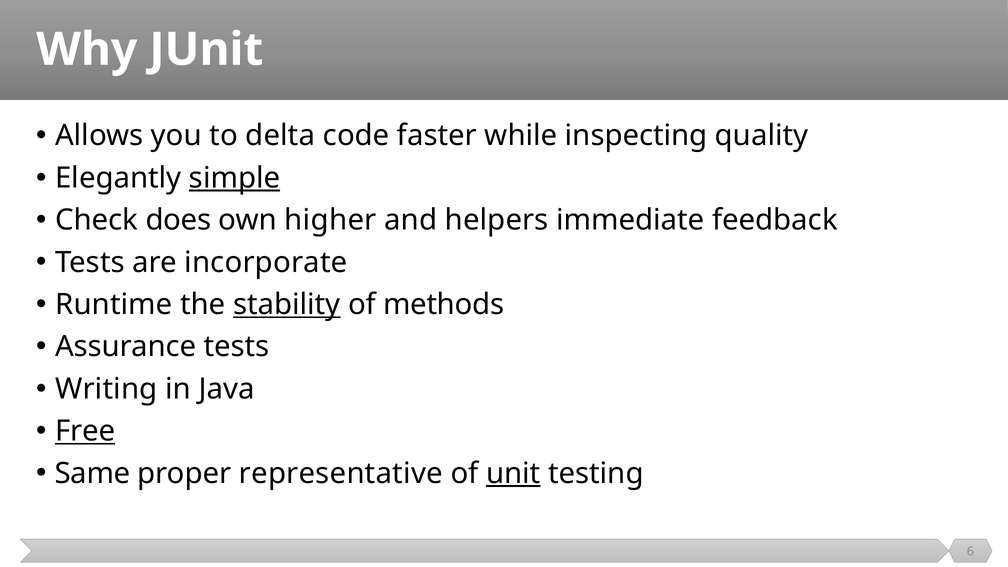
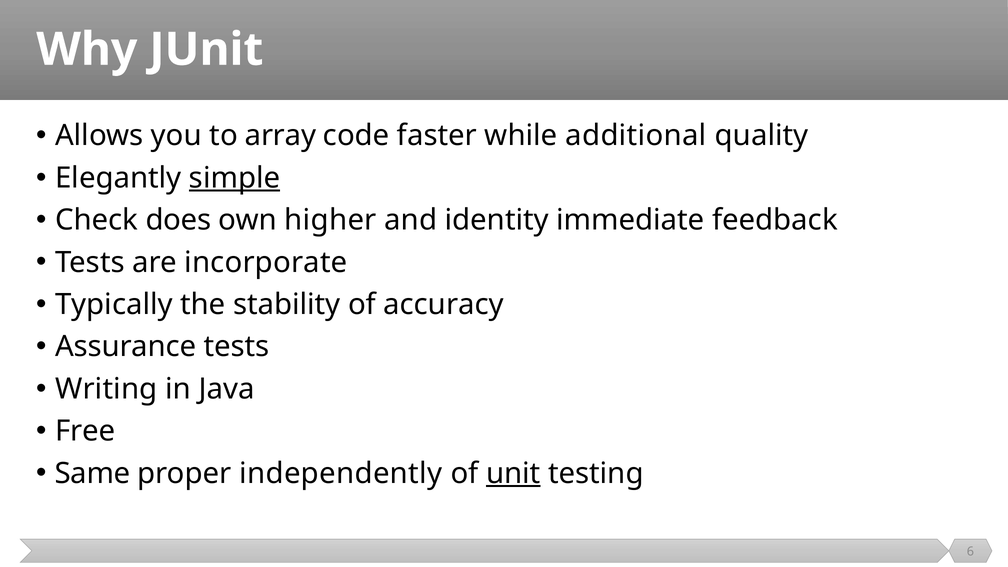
delta: delta -> array
inspecting: inspecting -> additional
helpers: helpers -> identity
Runtime: Runtime -> Typically
stability underline: present -> none
methods: methods -> accuracy
Free underline: present -> none
representative: representative -> independently
